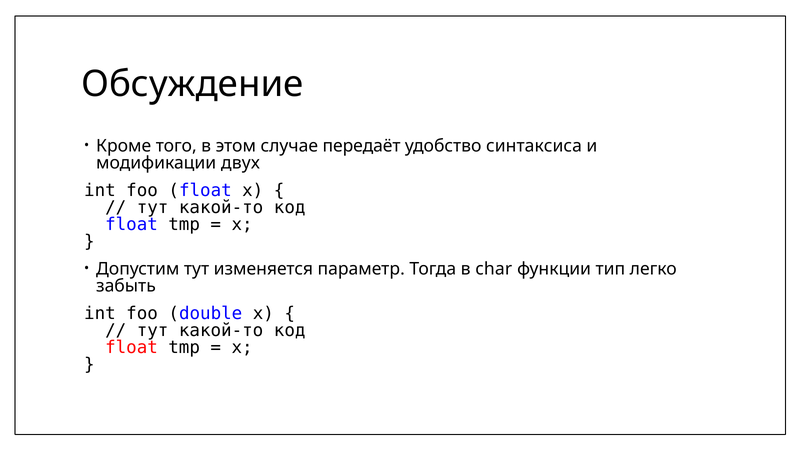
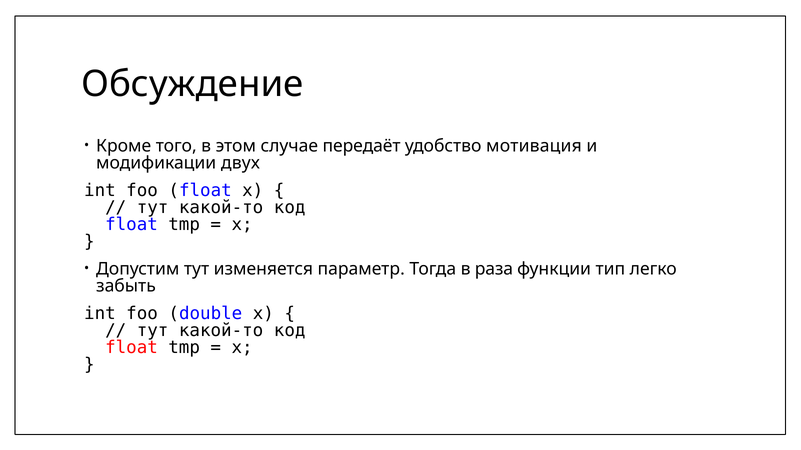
синтаксиса: синтаксиса -> мотивация
char: char -> раза
